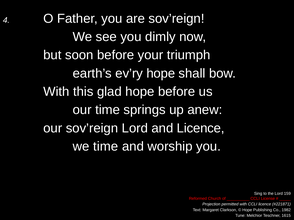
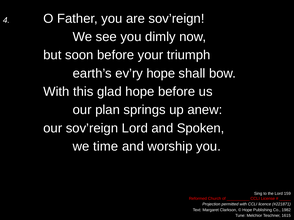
our time: time -> plan
and Licence: Licence -> Spoken
